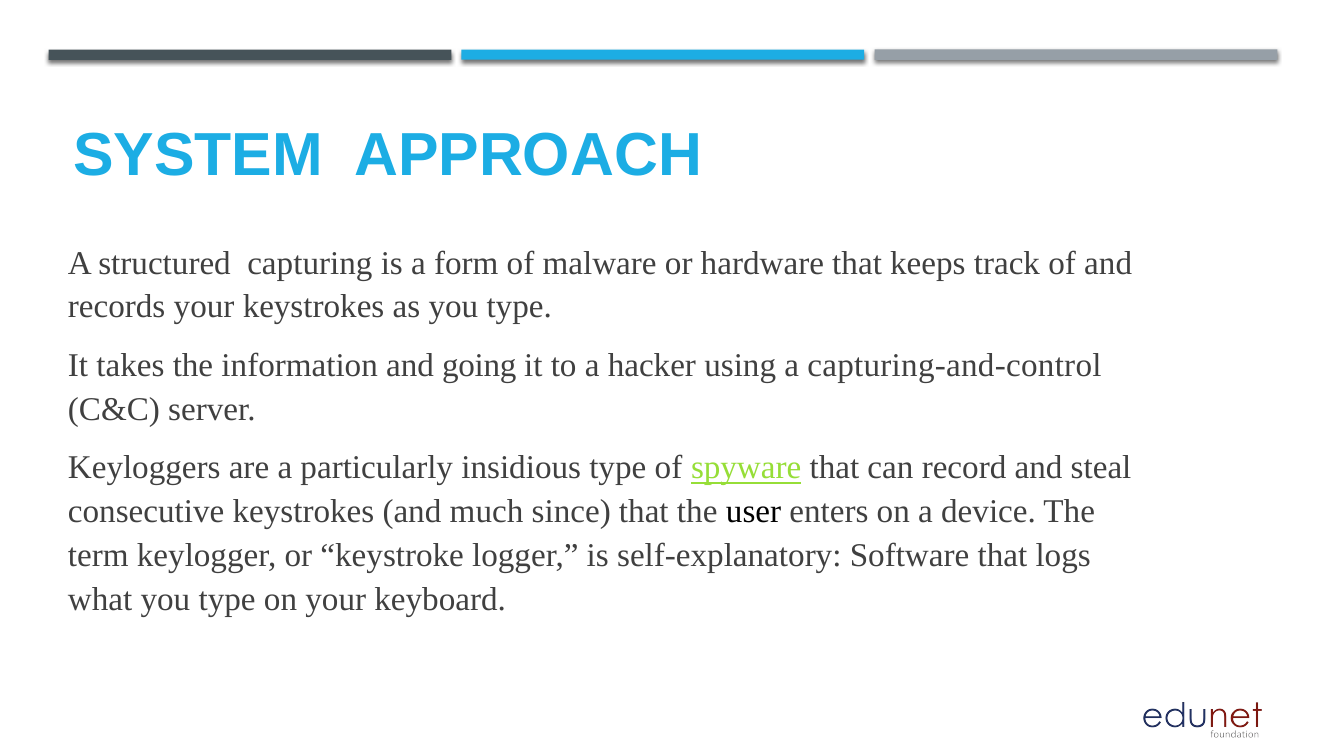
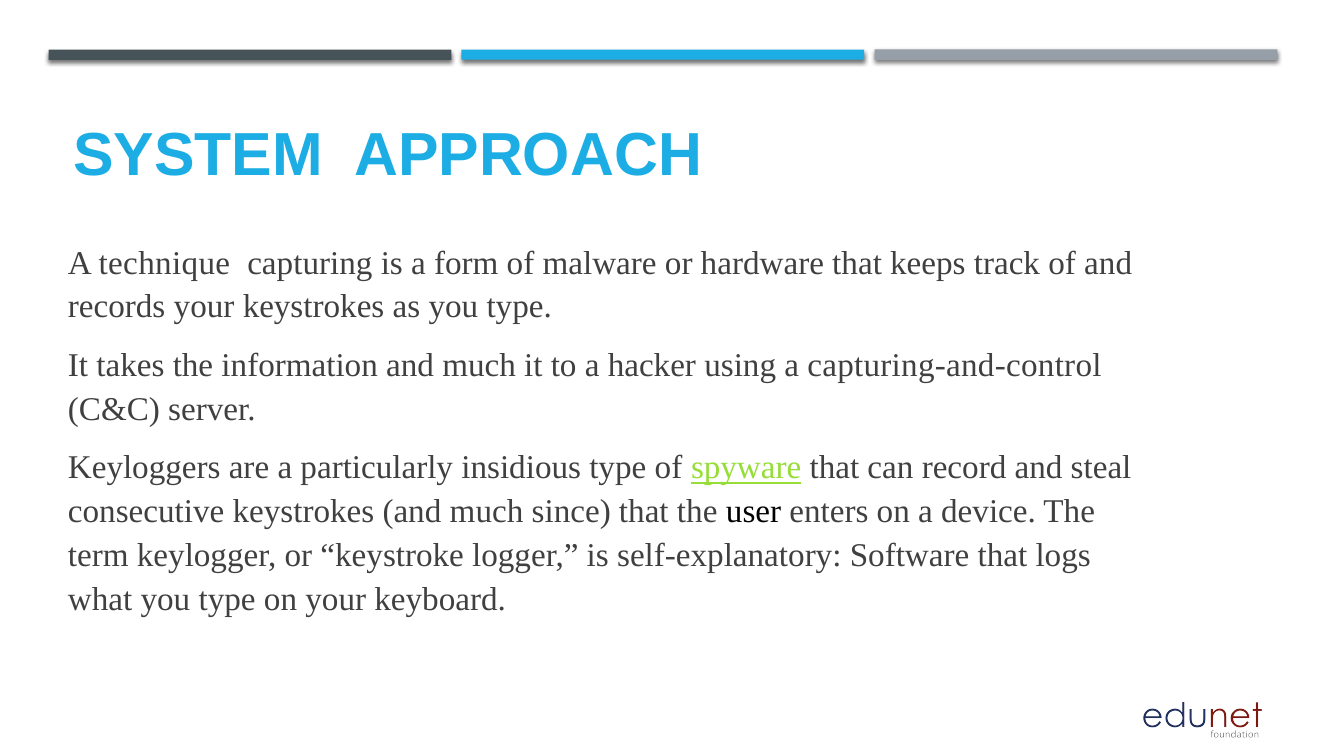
structured: structured -> technique
information and going: going -> much
